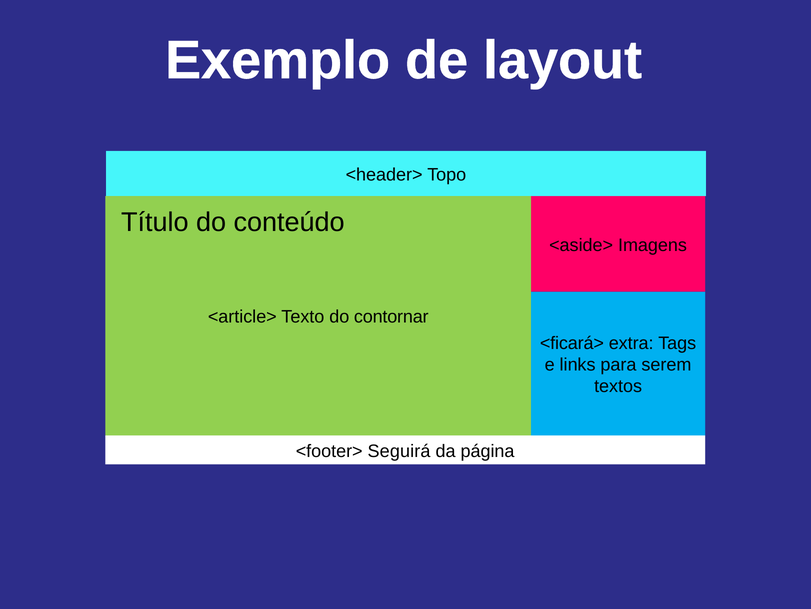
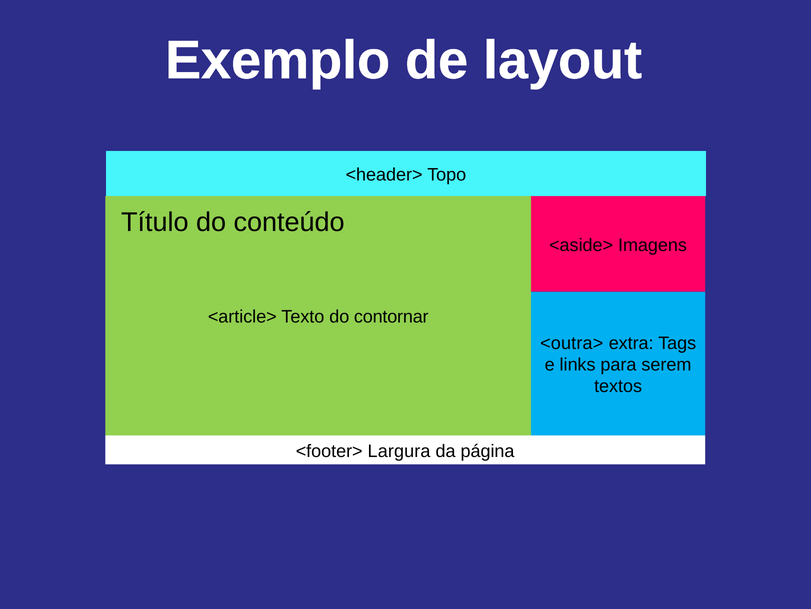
<ficará>: <ficará> -> <outra>
Seguirá: Seguirá -> Largura
